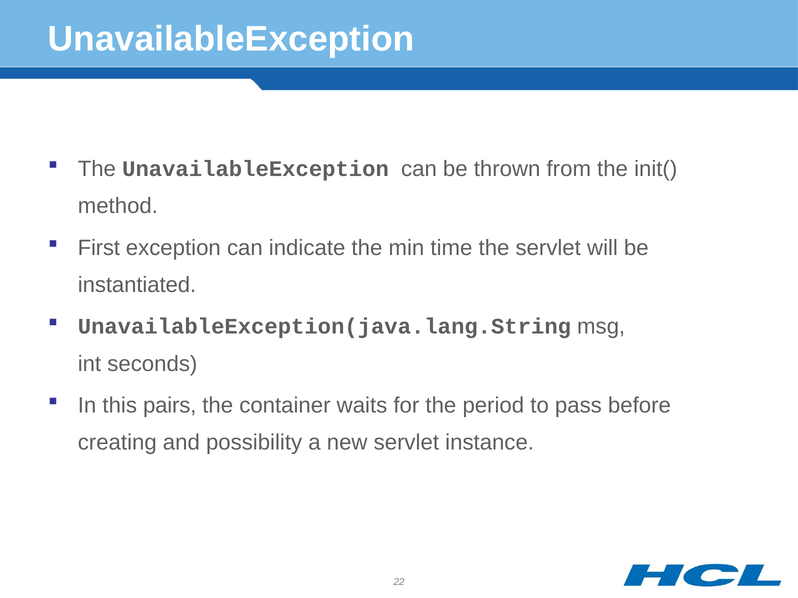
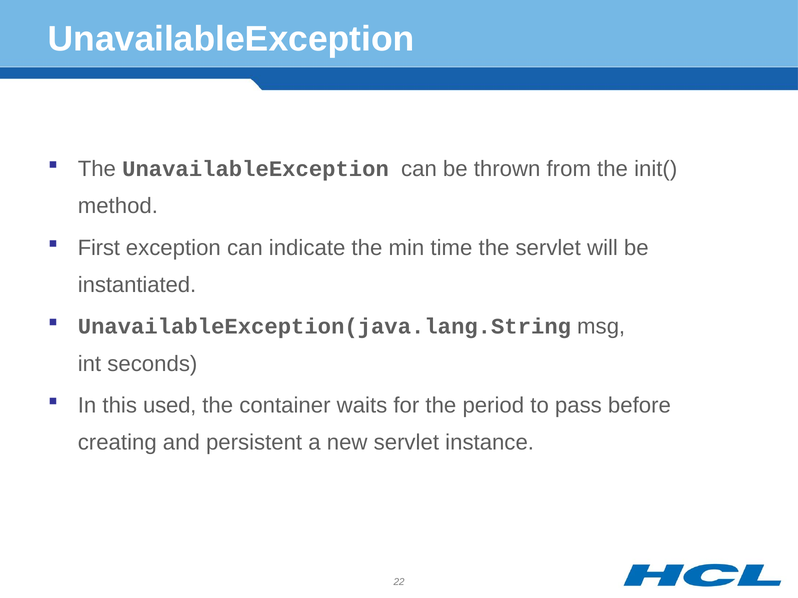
pairs: pairs -> used
possibility: possibility -> persistent
